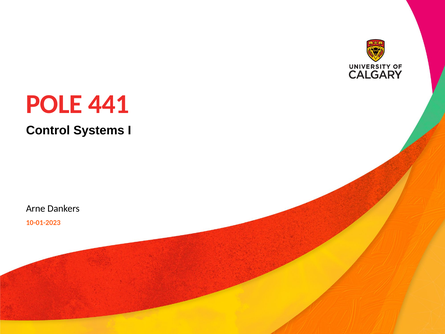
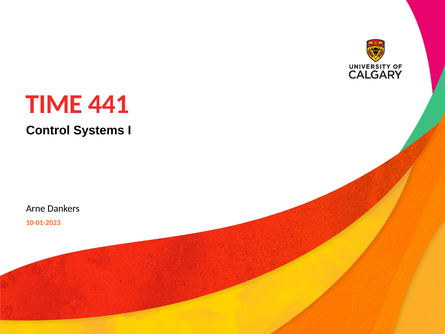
POLE: POLE -> TIME
